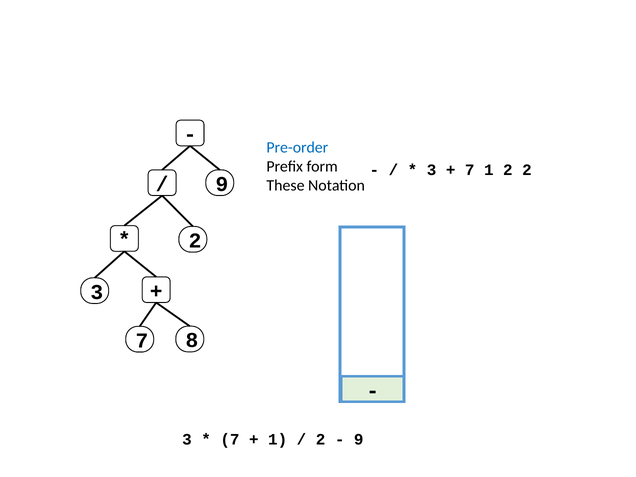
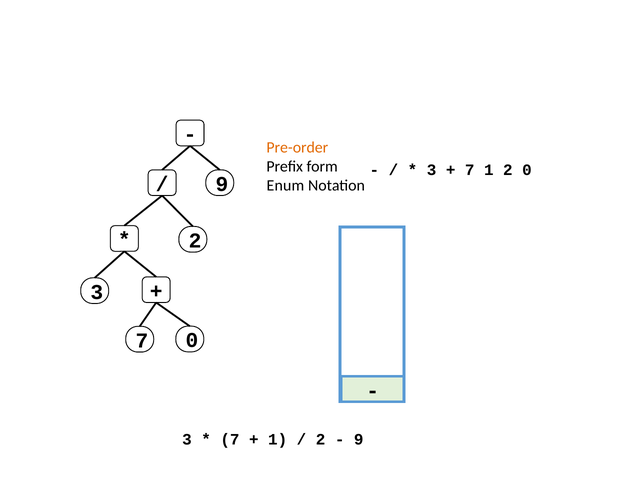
Pre-order colour: blue -> orange
2 2: 2 -> 0
These: These -> Enum
7 8: 8 -> 0
